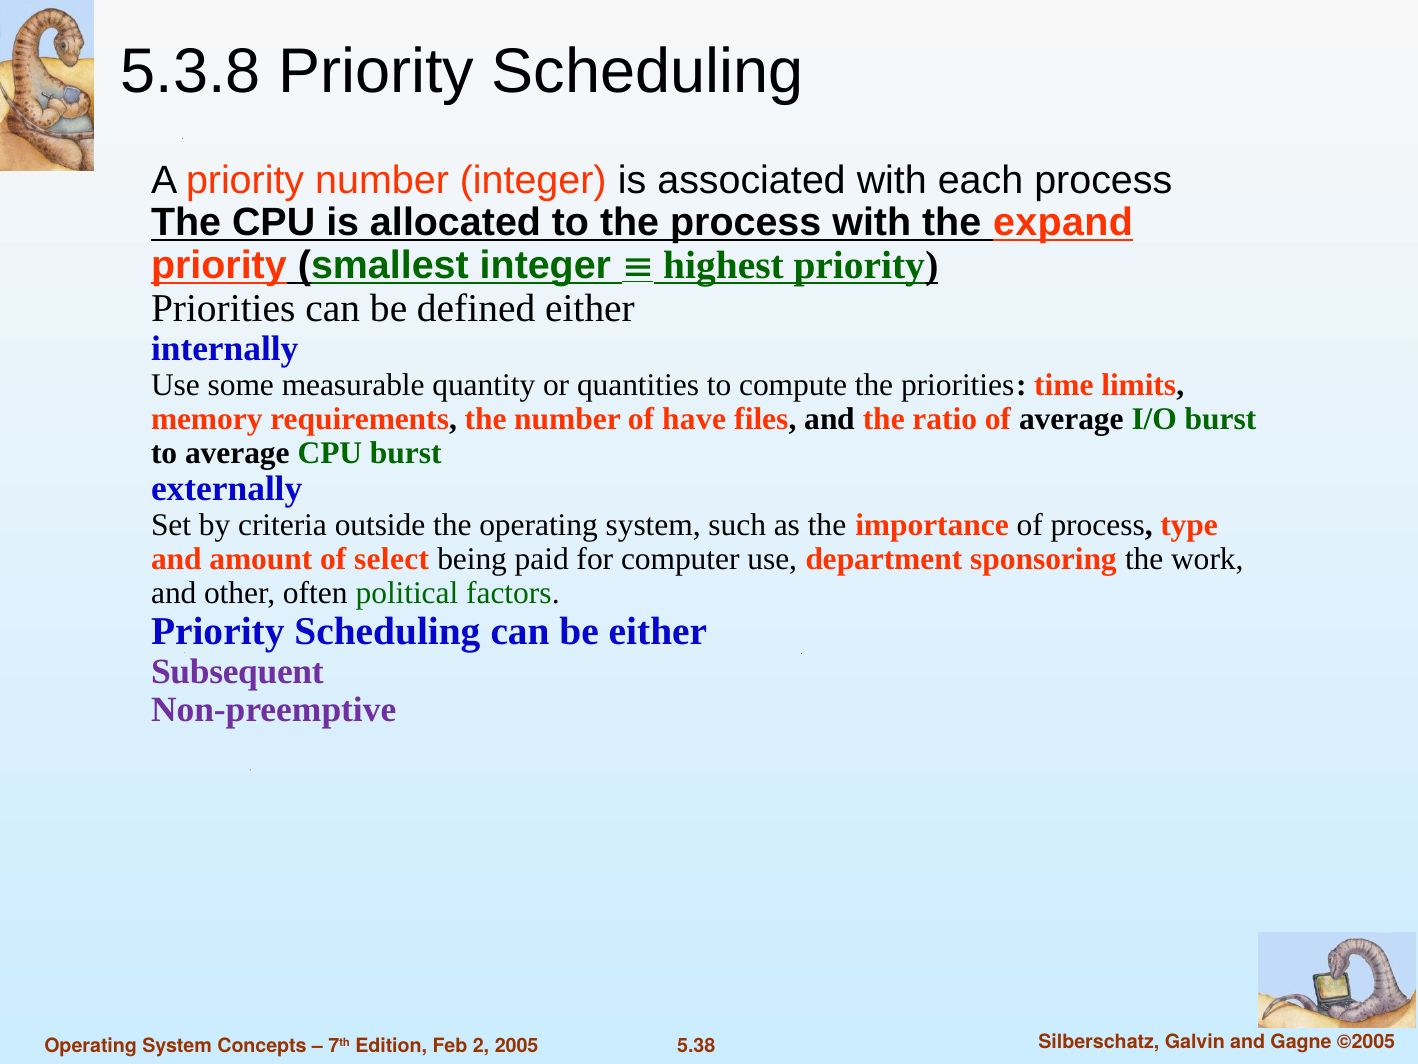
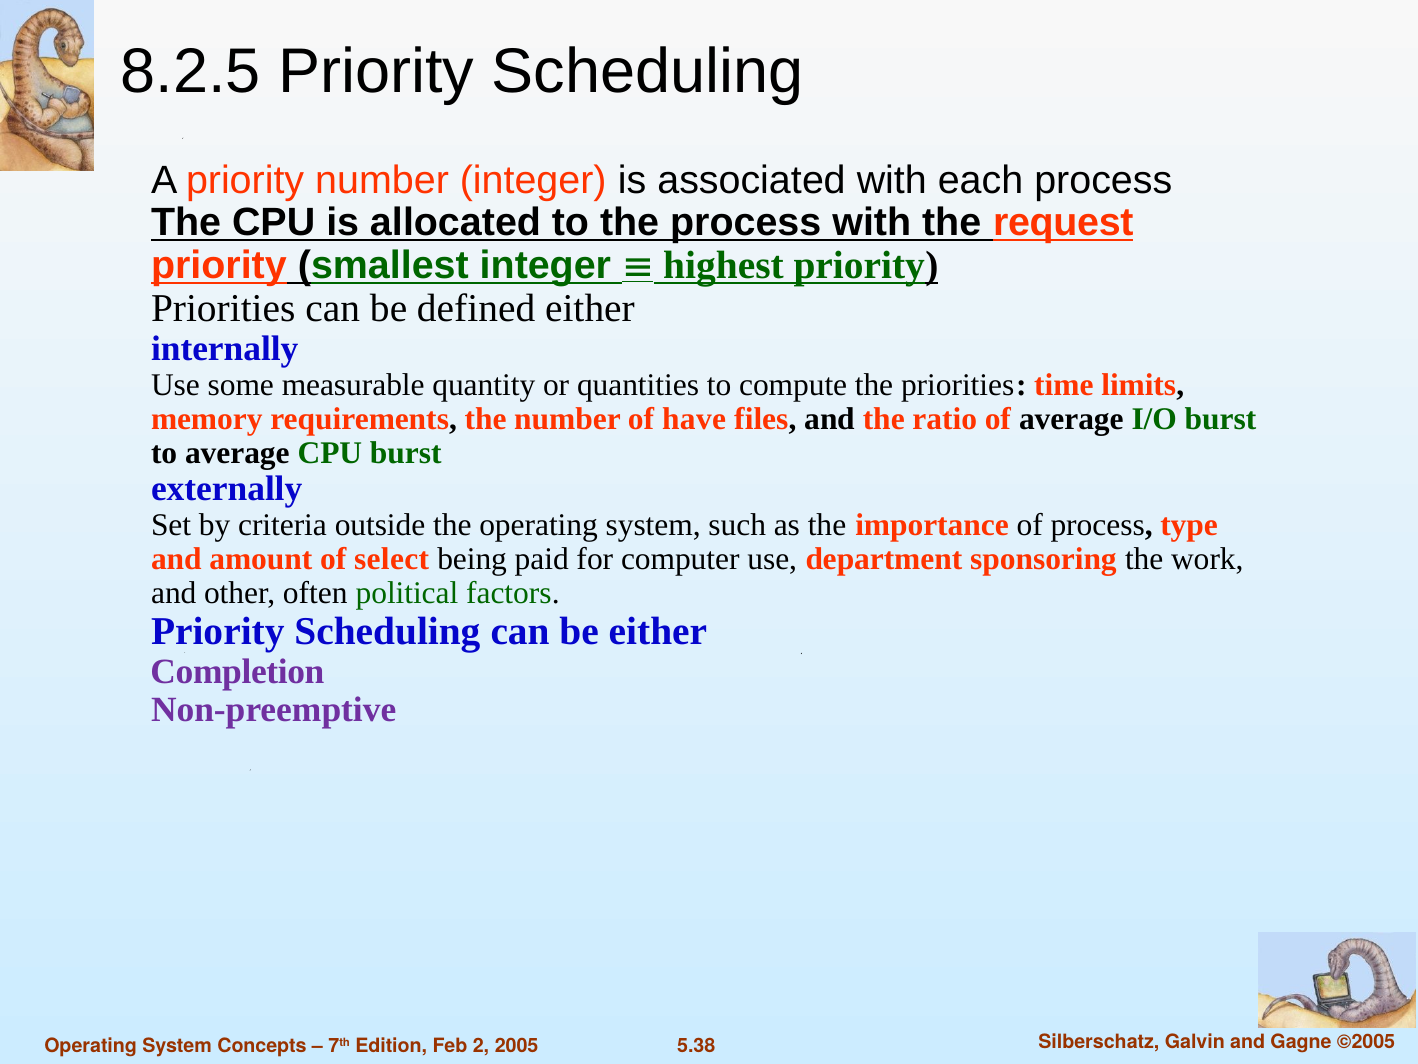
5.3.8: 5.3.8 -> 8.2.5
expand: expand -> request
Subsequent: Subsequent -> Completion
